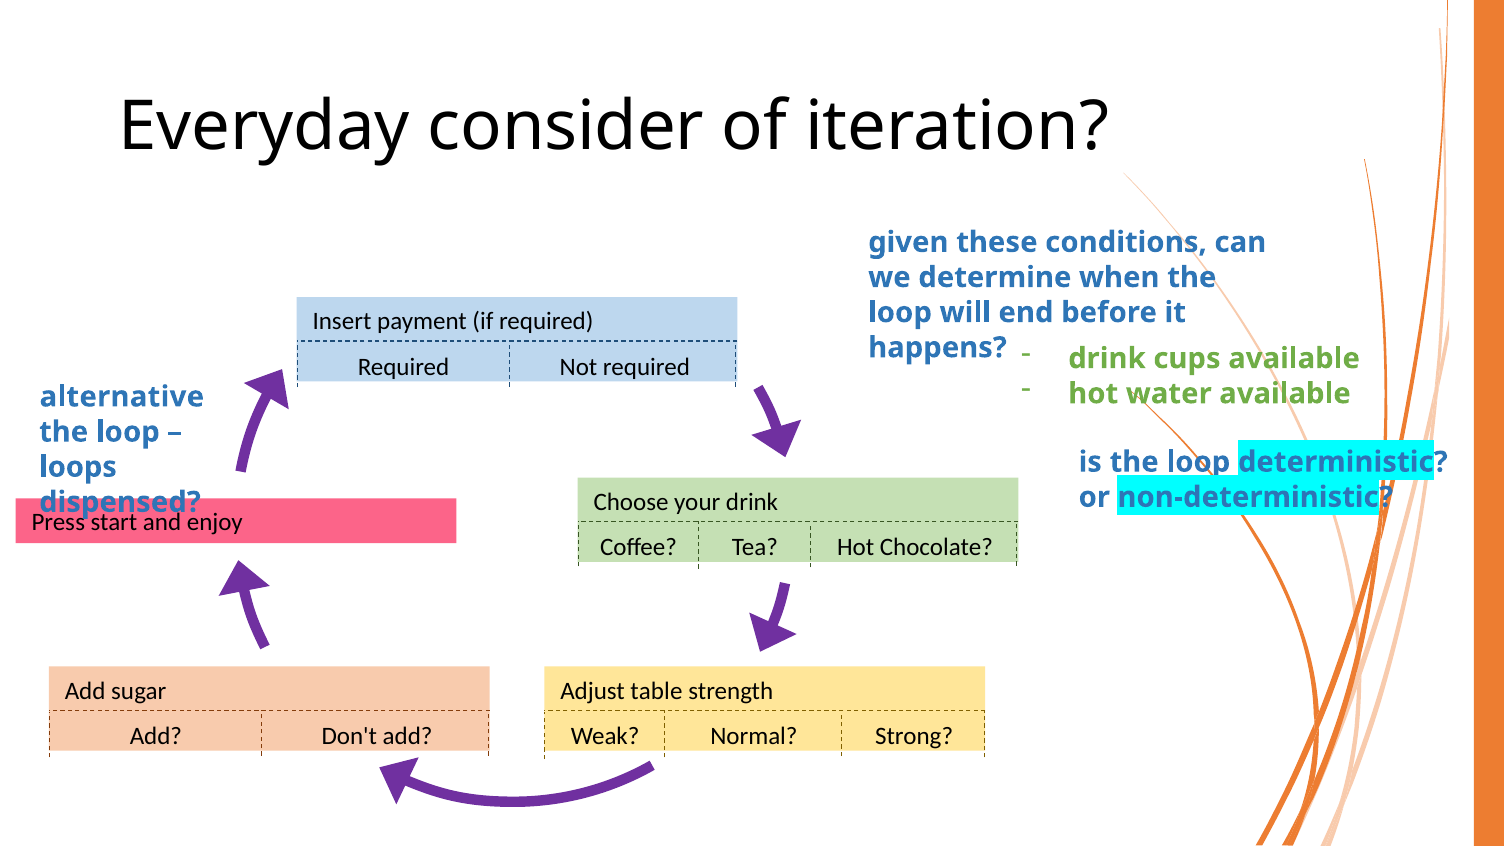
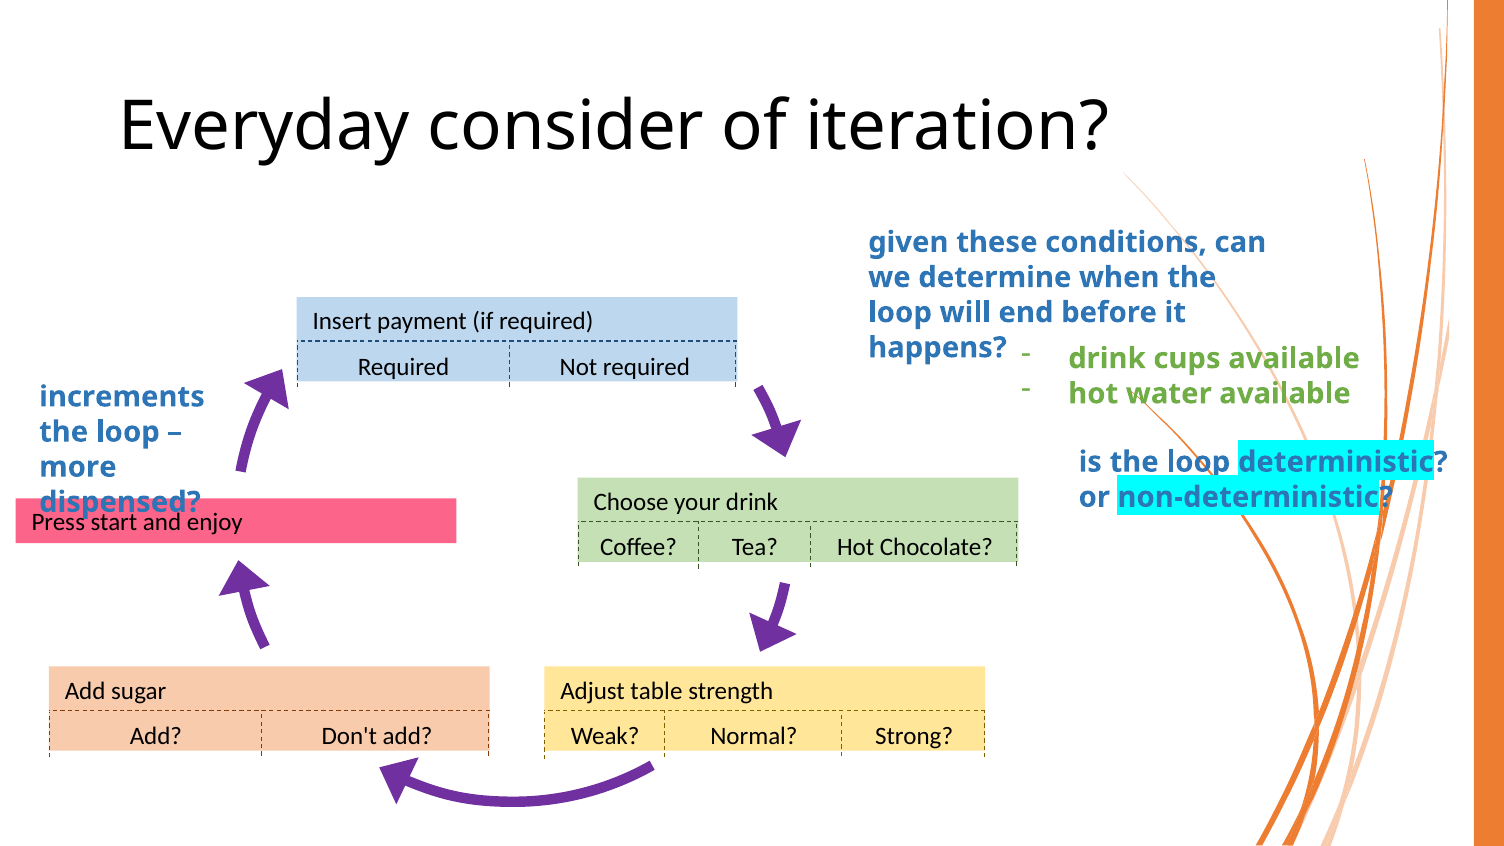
alternative: alternative -> increments
loops: loops -> more
